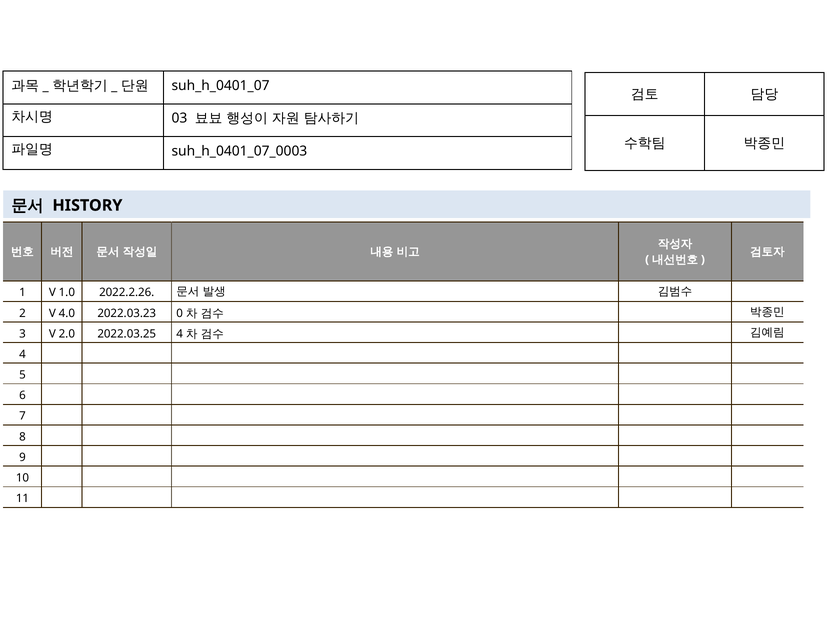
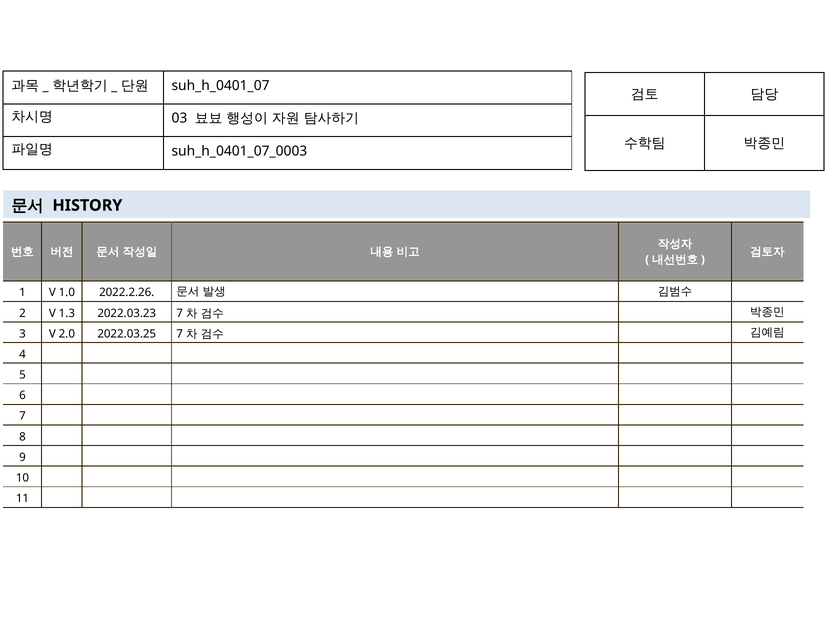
4.0: 4.0 -> 1.3
2022.03.23 0: 0 -> 7
2022.03.25 4: 4 -> 7
